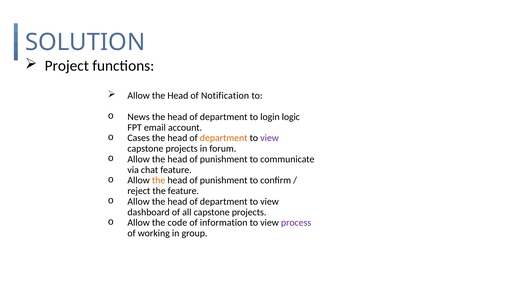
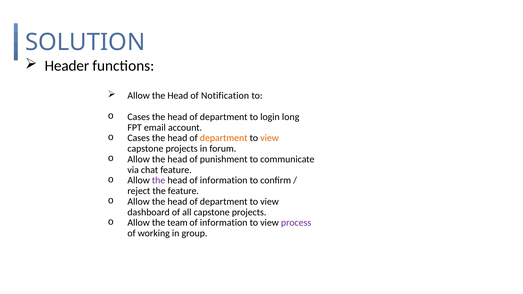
Project: Project -> Header
News at (139, 117): News -> Cases
logic: logic -> long
view at (270, 138) colour: purple -> orange
the at (159, 181) colour: orange -> purple
punishment at (224, 181): punishment -> information
code: code -> team
